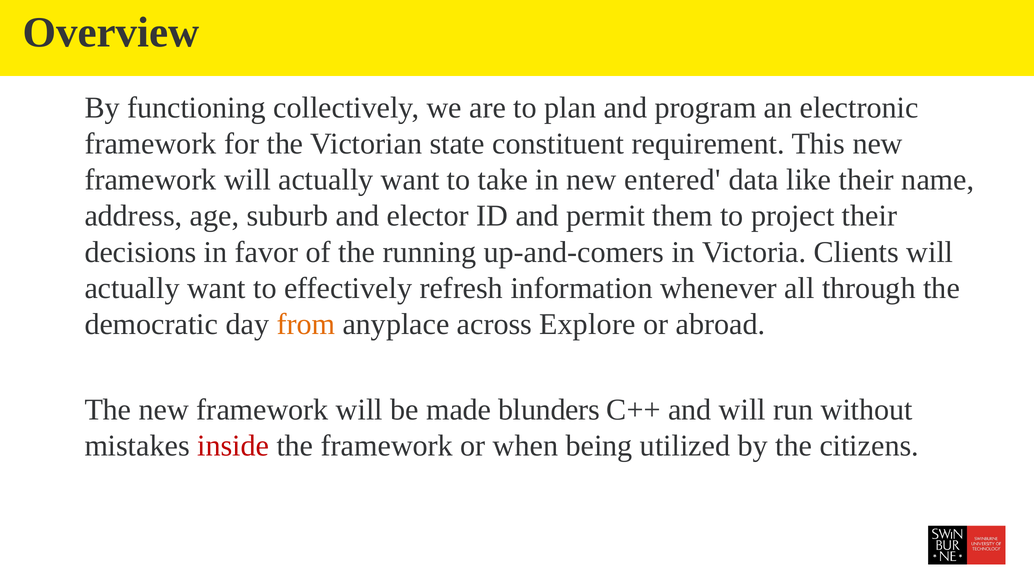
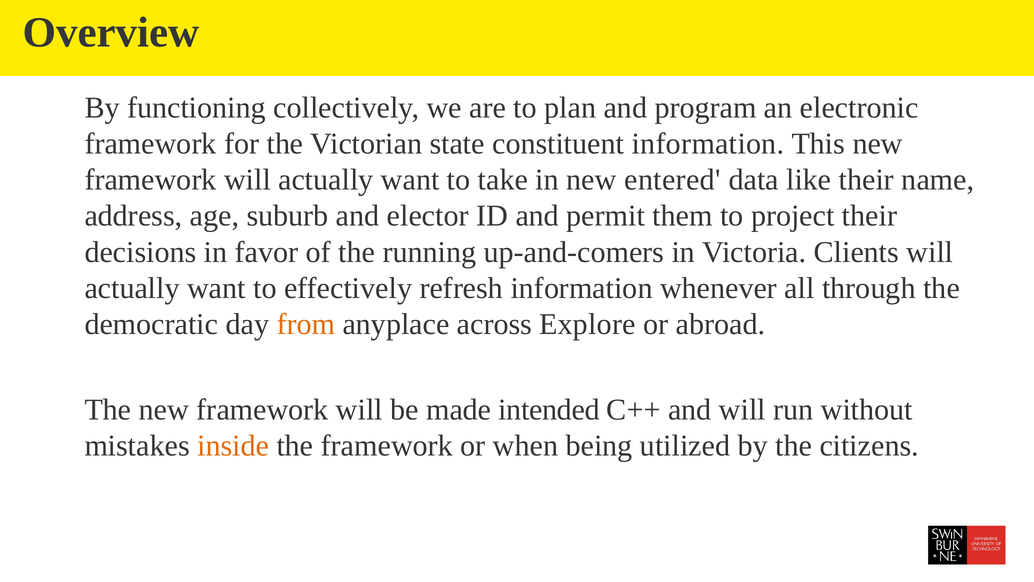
constituent requirement: requirement -> information
blunders: blunders -> intended
inside colour: red -> orange
